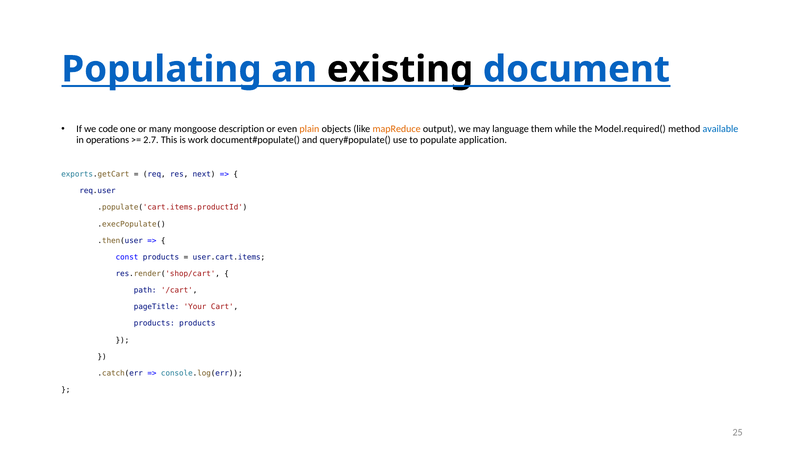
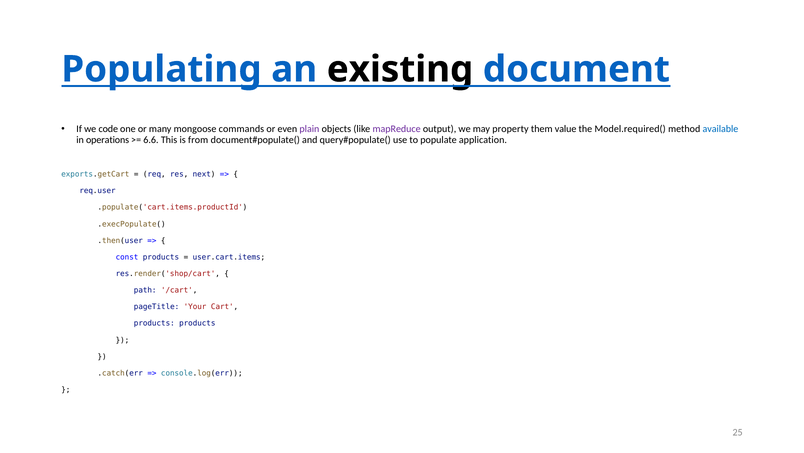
description: description -> commands
plain colour: orange -> purple
mapReduce colour: orange -> purple
language: language -> property
while: while -> value
2.7: 2.7 -> 6.6
work: work -> from
